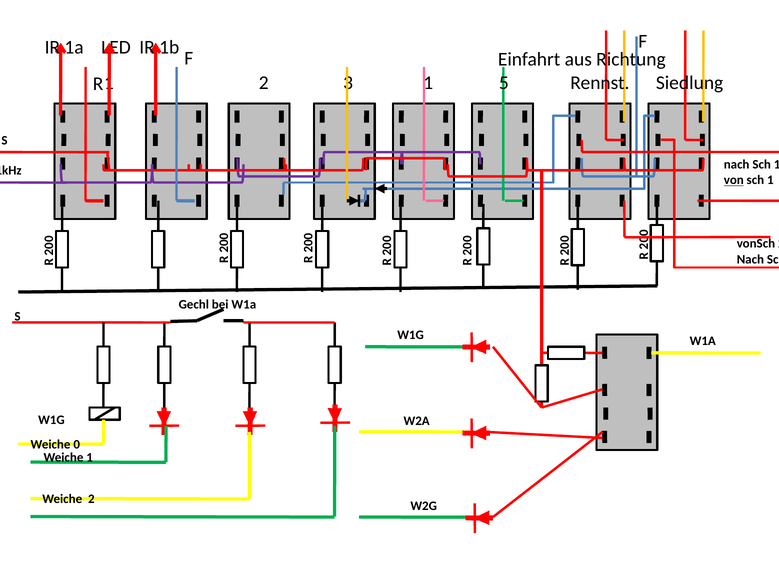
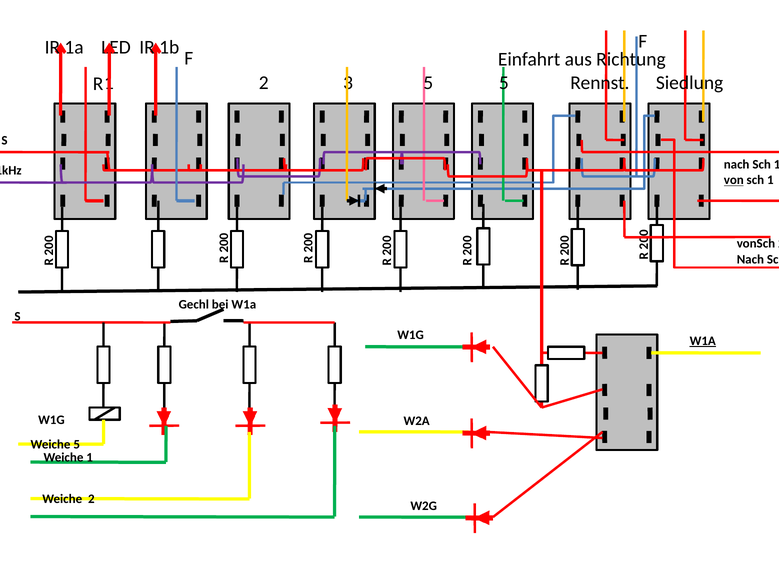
3 1: 1 -> 5
W1A at (703, 341) underline: none -> present
Weiche 0: 0 -> 5
